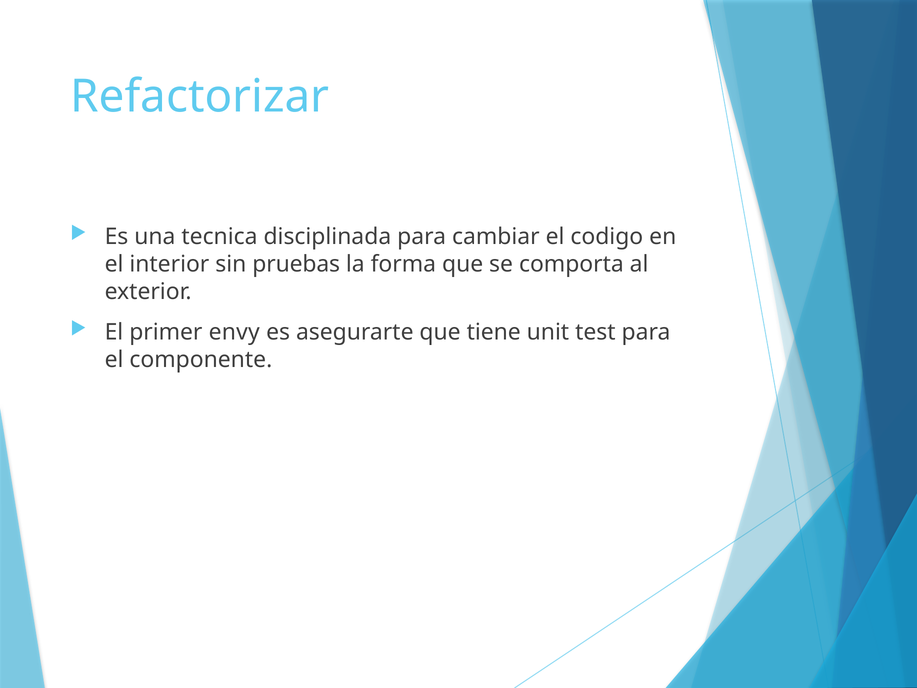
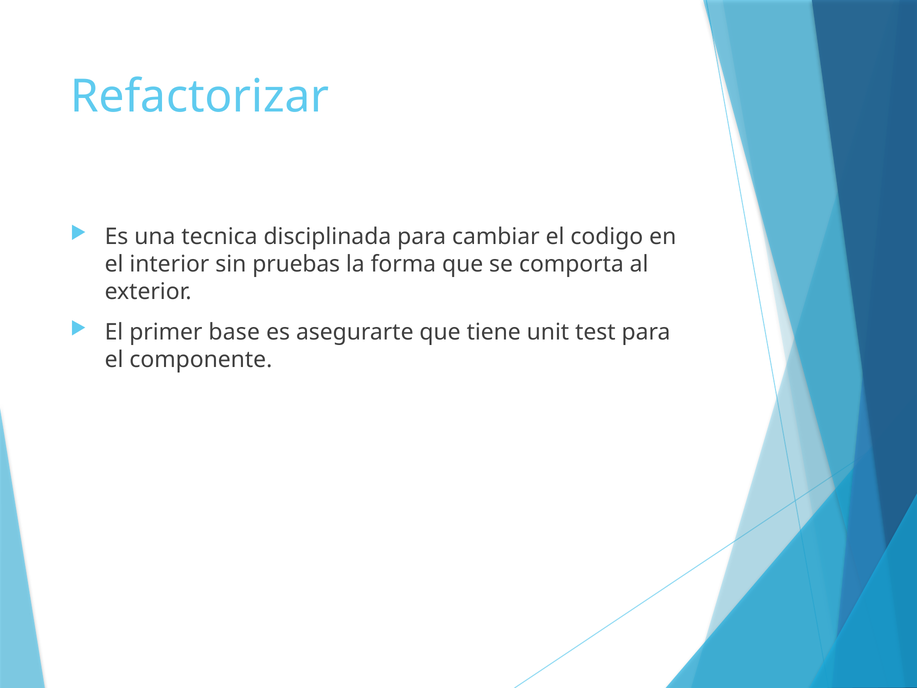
envy: envy -> base
